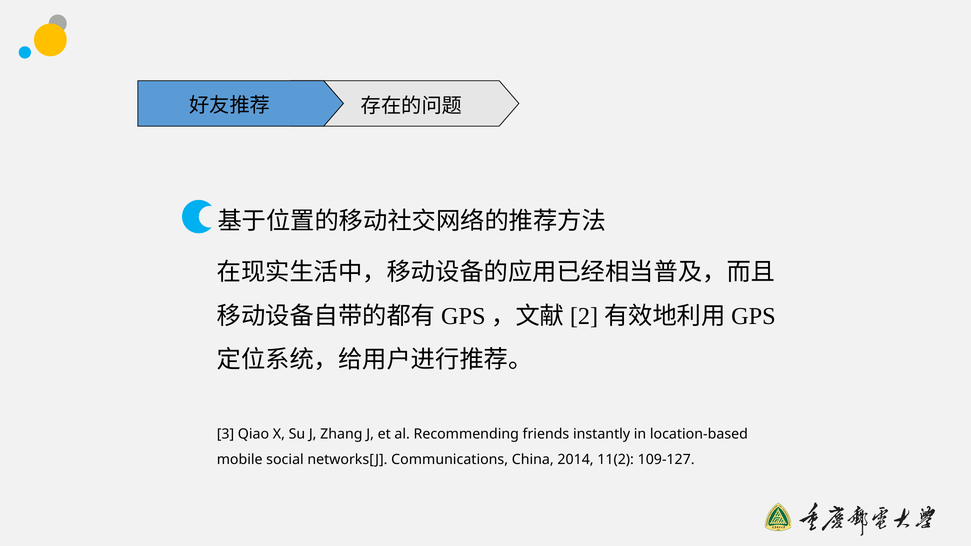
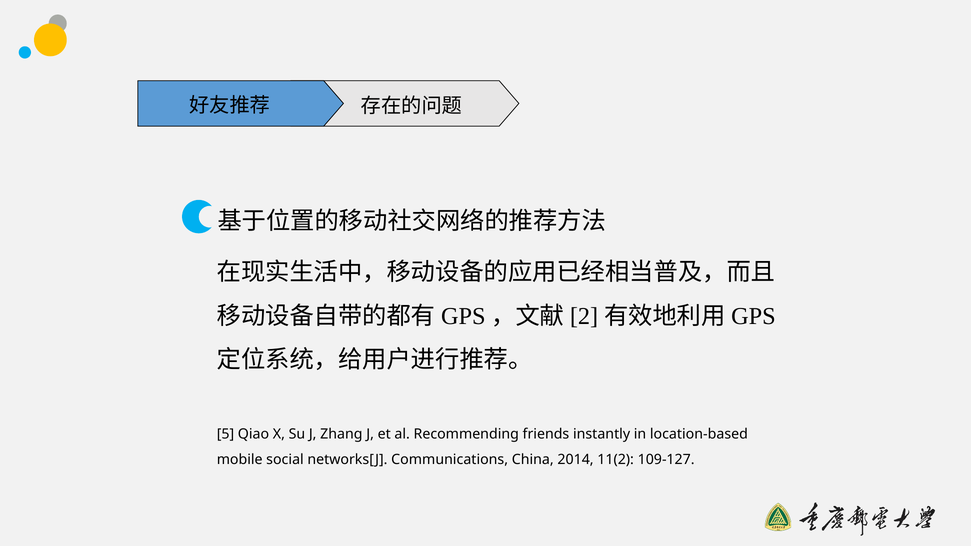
3: 3 -> 5
